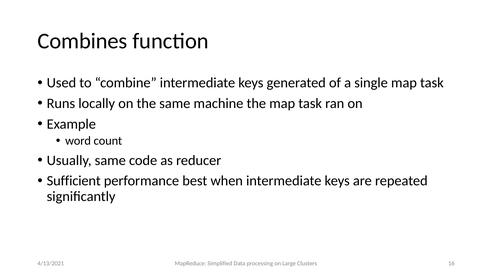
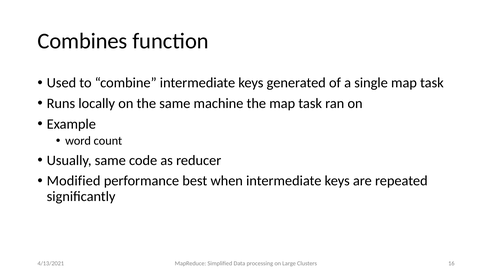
Sufficient: Sufficient -> Modified
